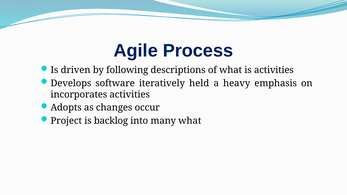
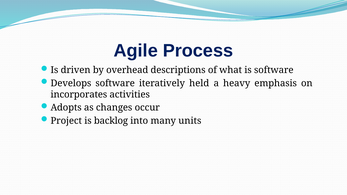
following: following -> overhead
is activities: activities -> software
many what: what -> units
